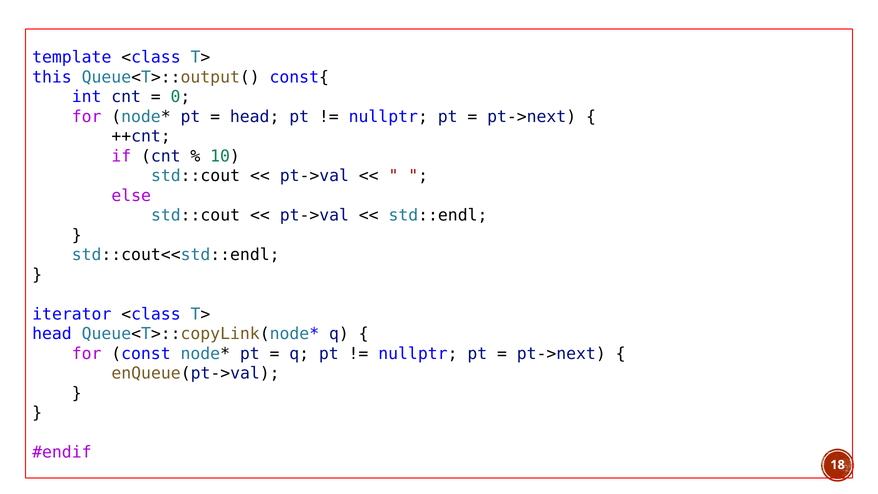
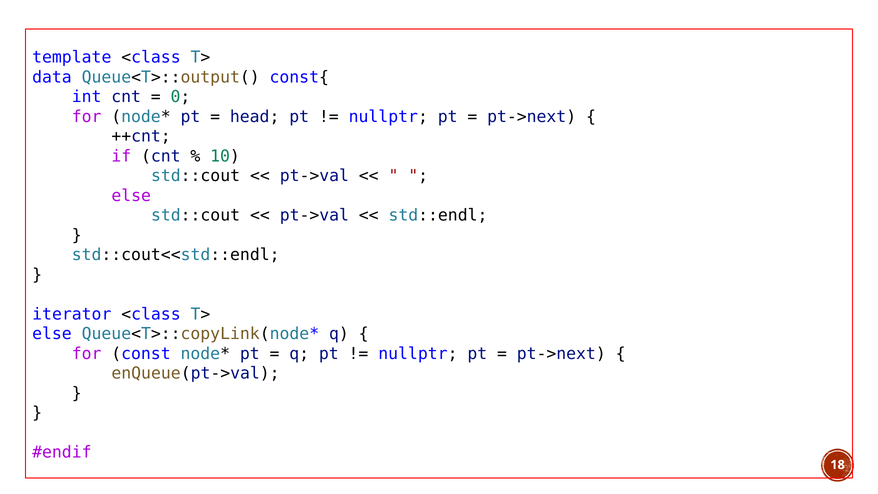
this: this -> data
head at (52, 334): head -> else
